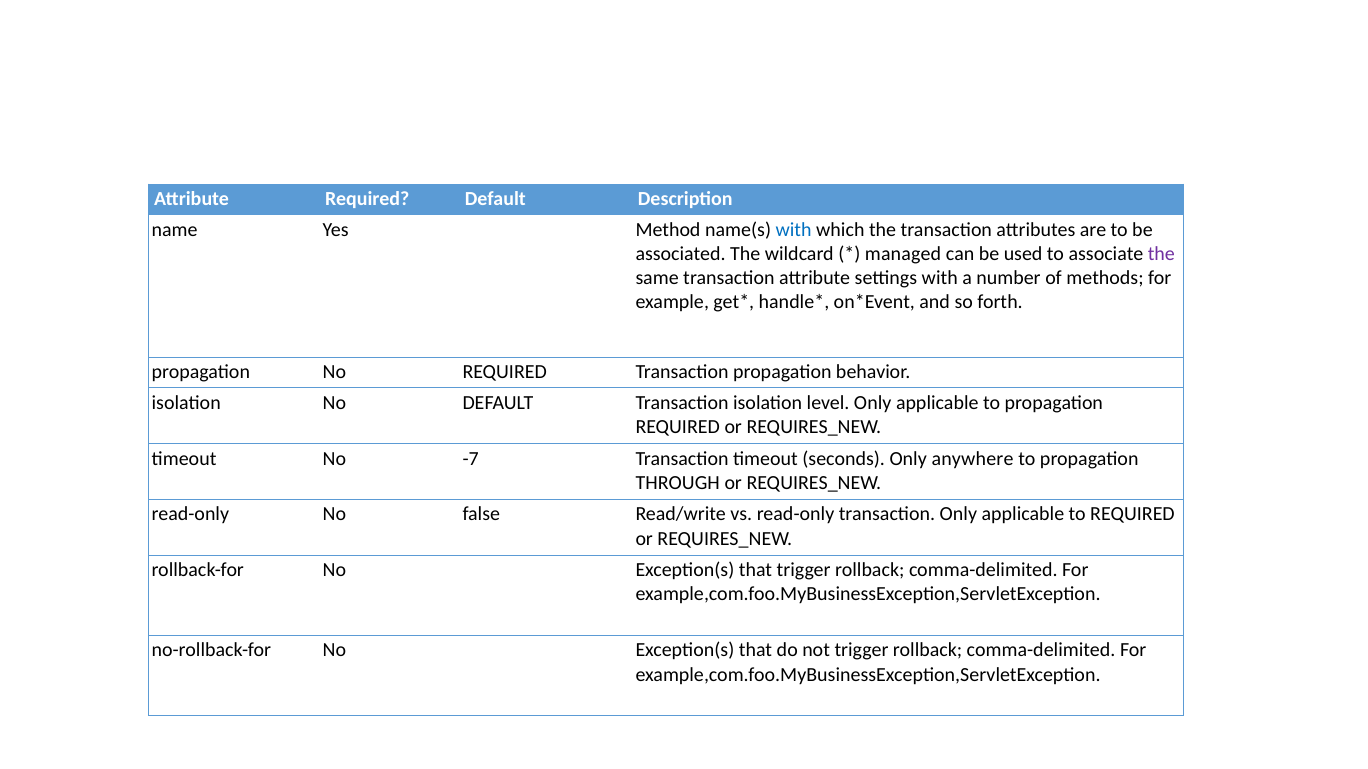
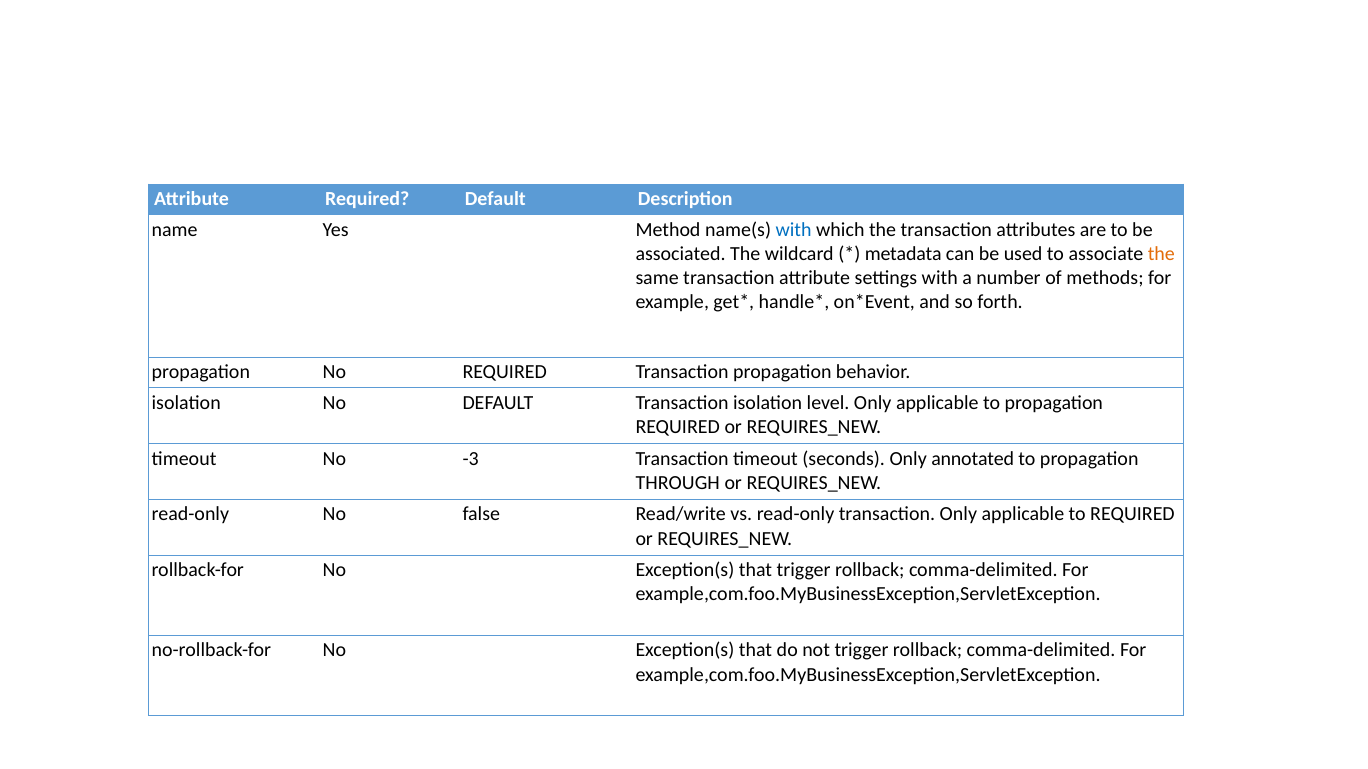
managed: managed -> metadata
the at (1161, 254) colour: purple -> orange
-7: -7 -> -3
anywhere: anywhere -> annotated
